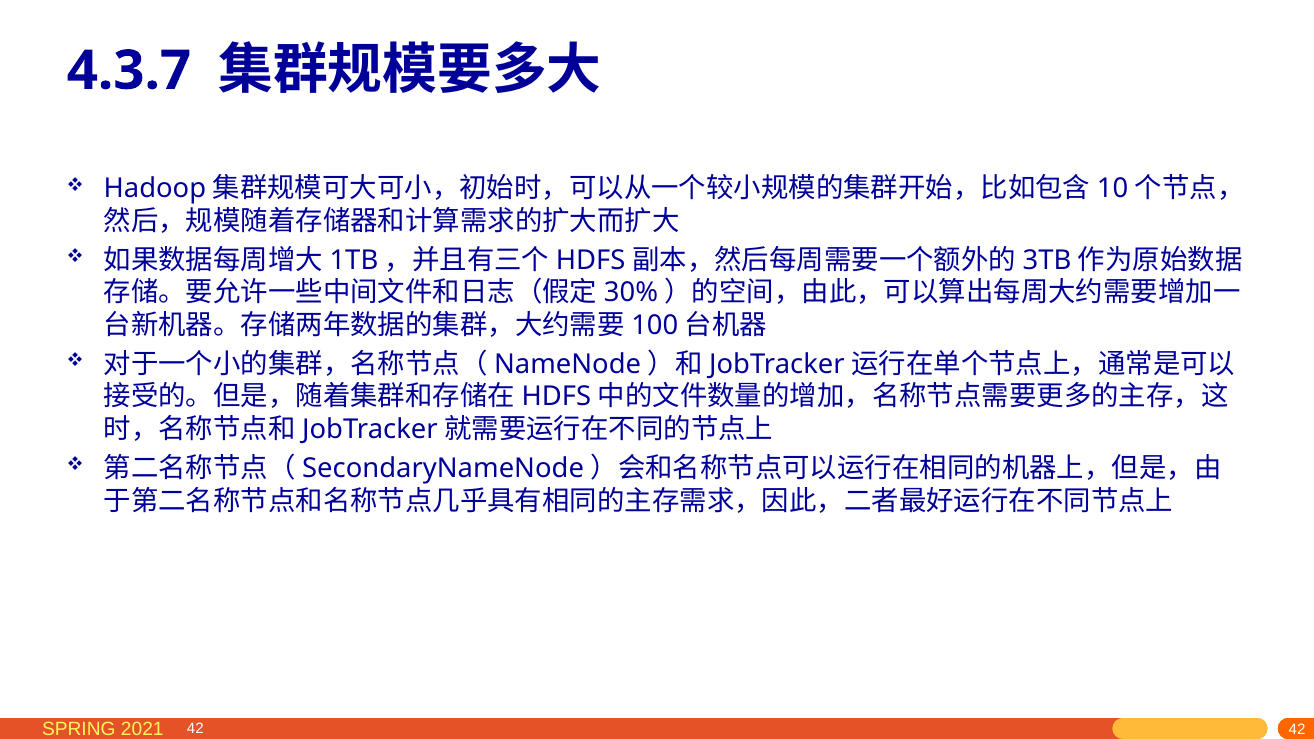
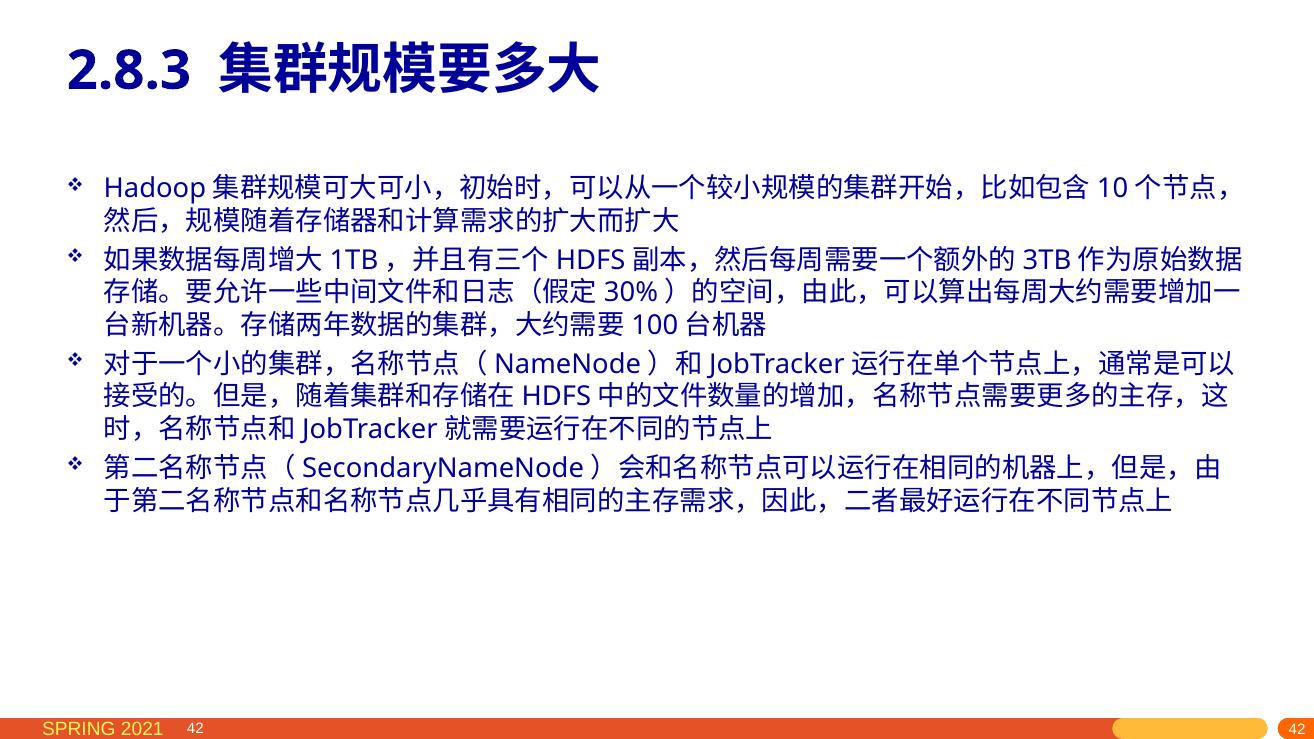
4.3.7: 4.3.7 -> 2.8.3
